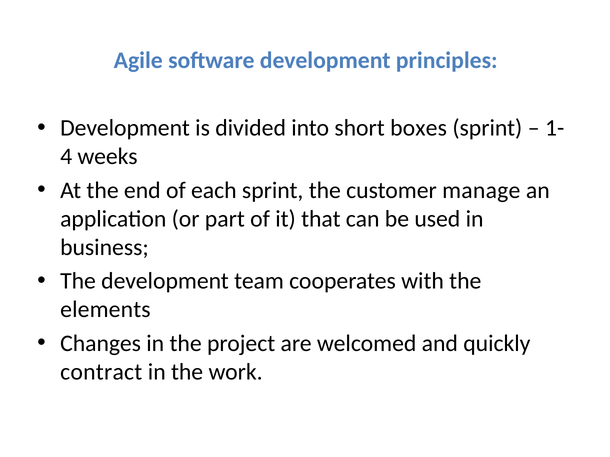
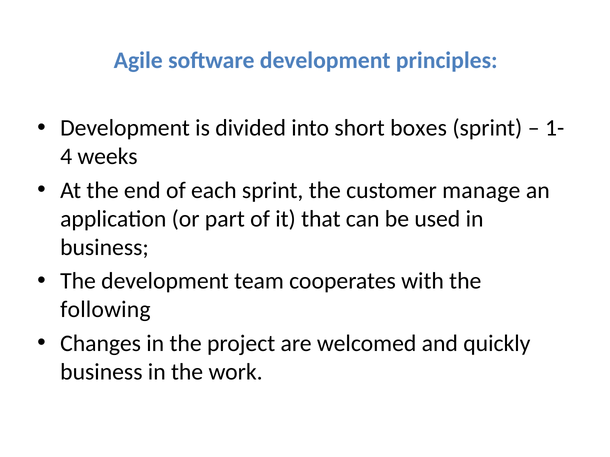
elements: elements -> following
contract at (101, 372): contract -> business
